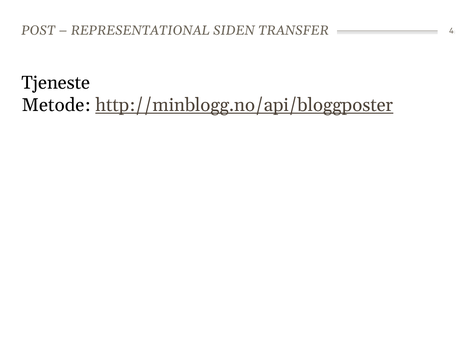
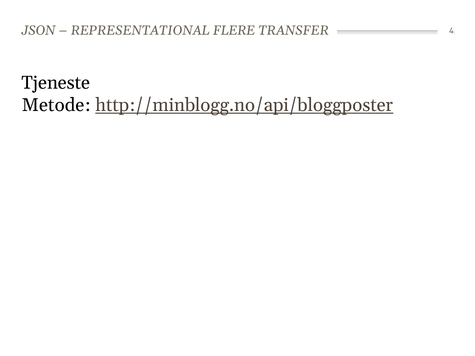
POST: POST -> JSON
SIDEN: SIDEN -> FLERE
